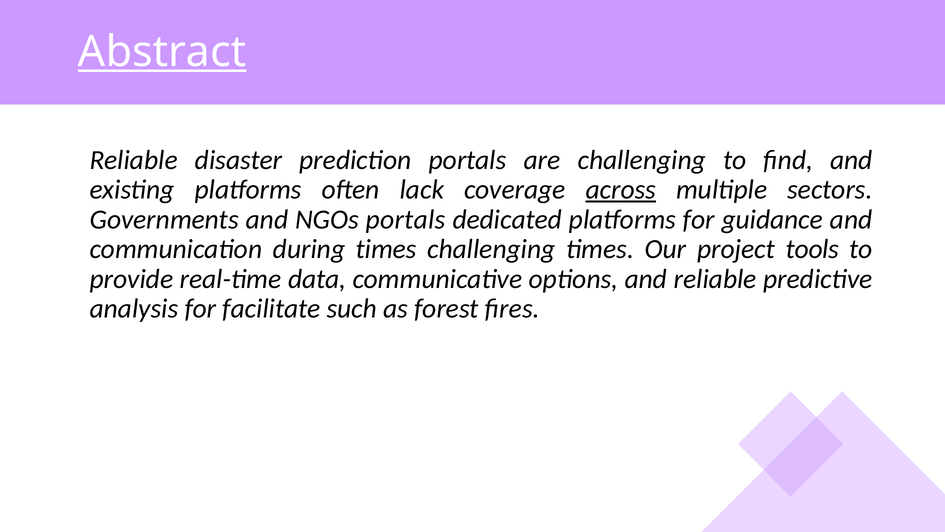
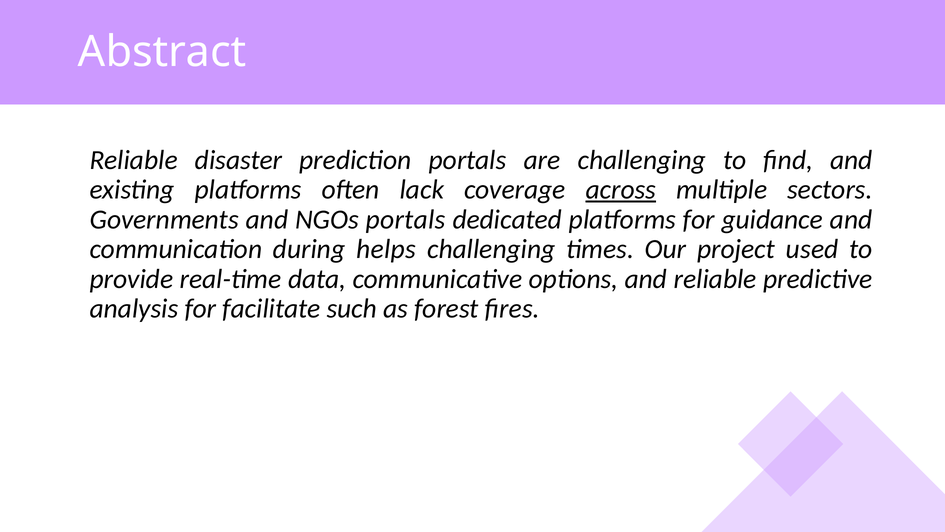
Abstract underline: present -> none
during times: times -> helps
tools: tools -> used
